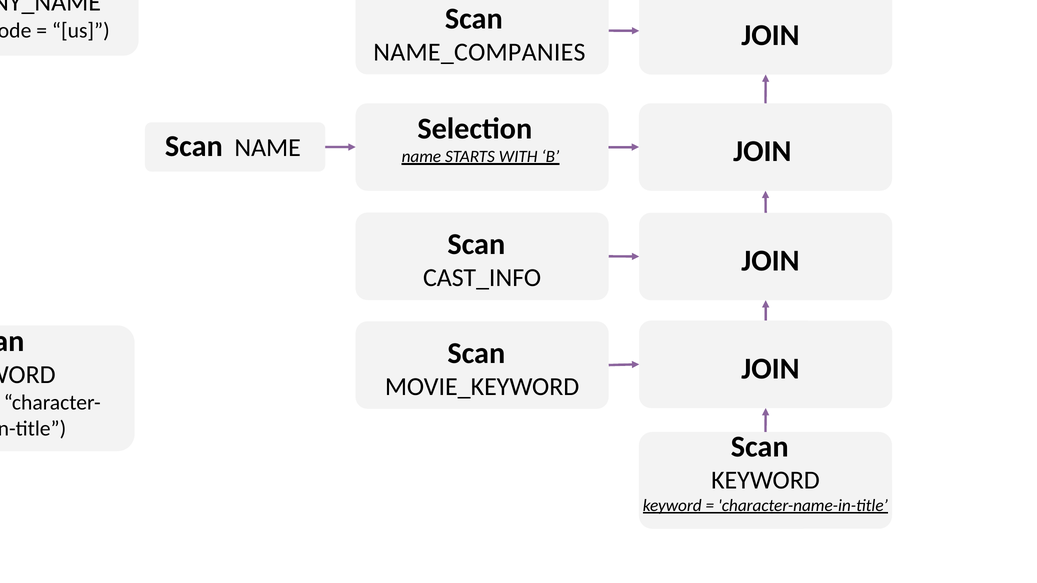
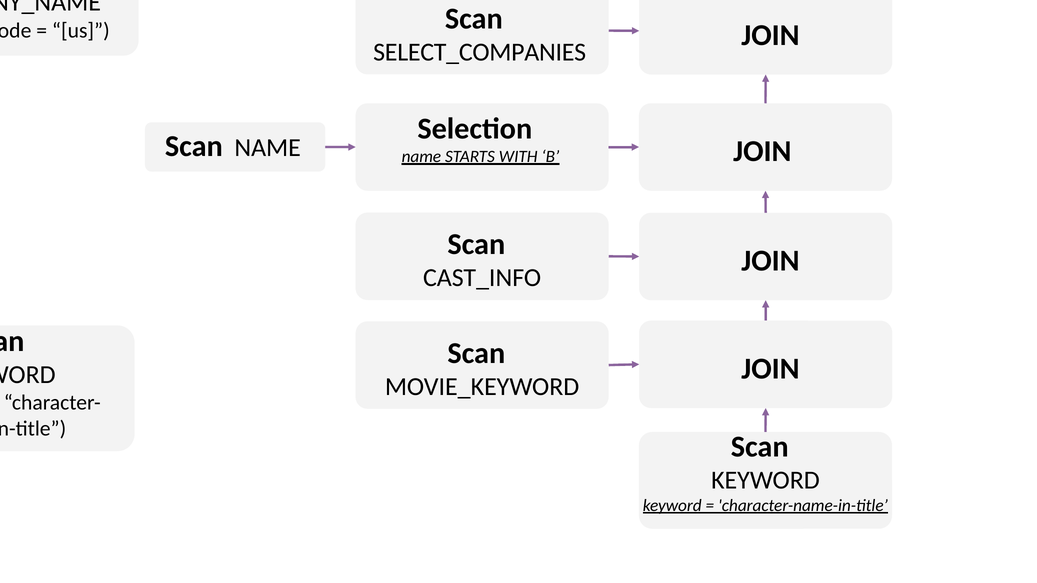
NAME_COMPANIES: NAME_COMPANIES -> SELECT_COMPANIES
